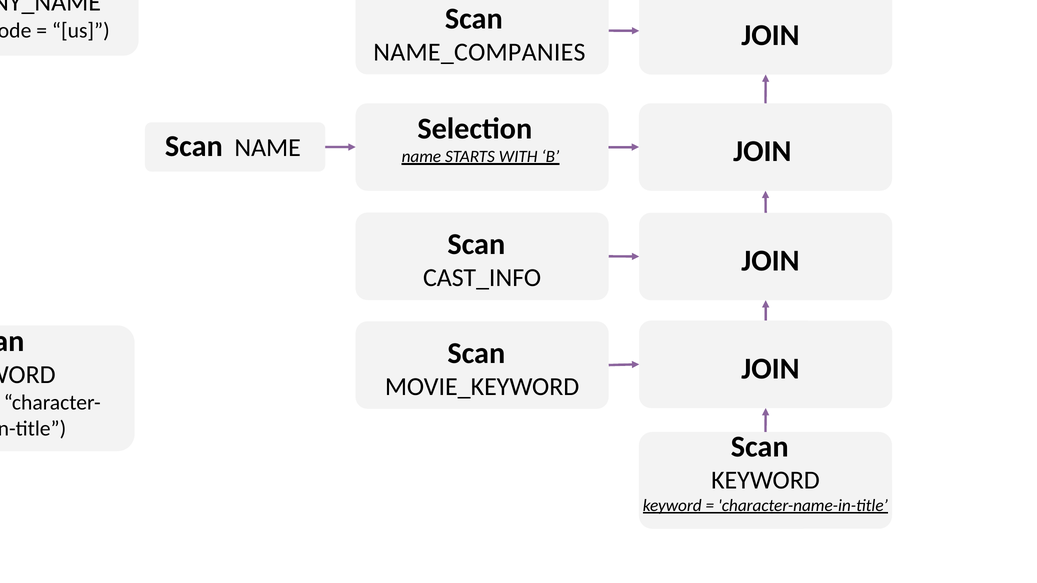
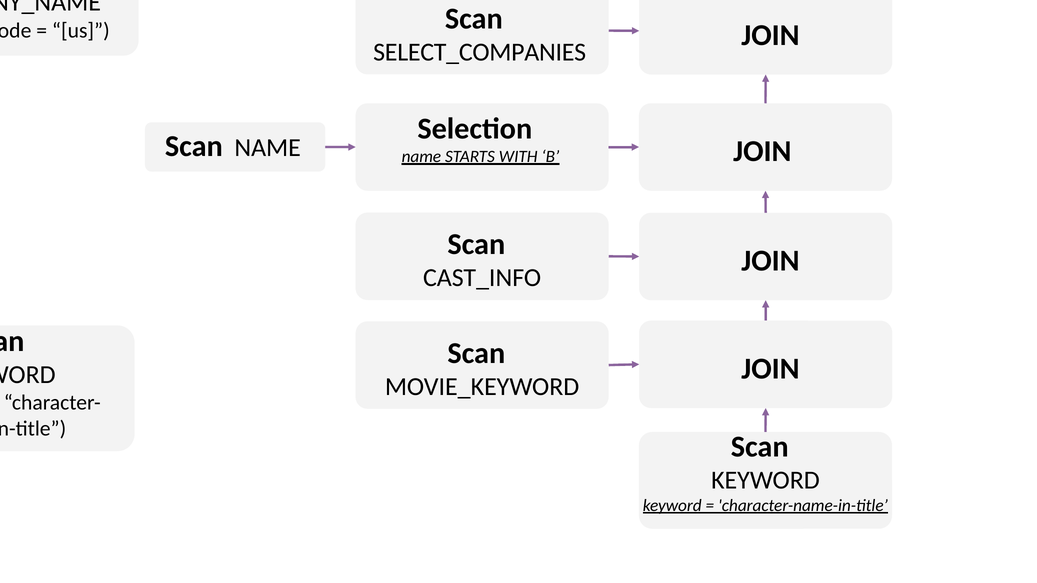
NAME_COMPANIES: NAME_COMPANIES -> SELECT_COMPANIES
